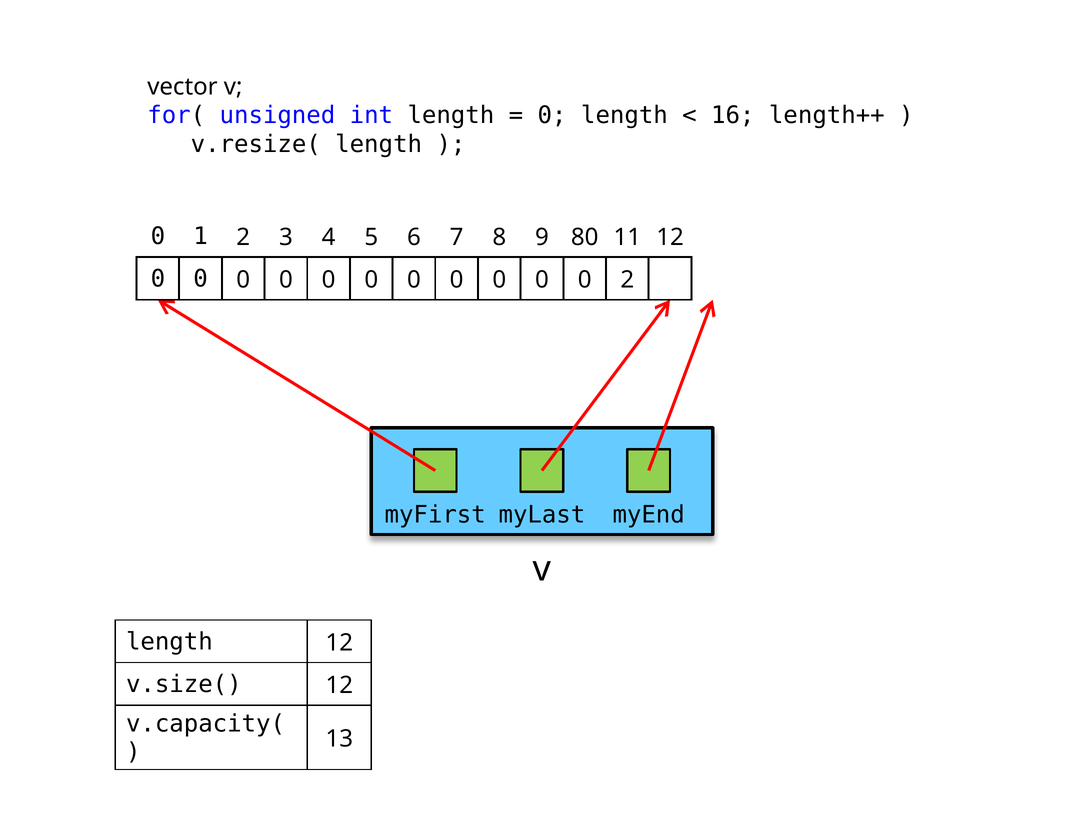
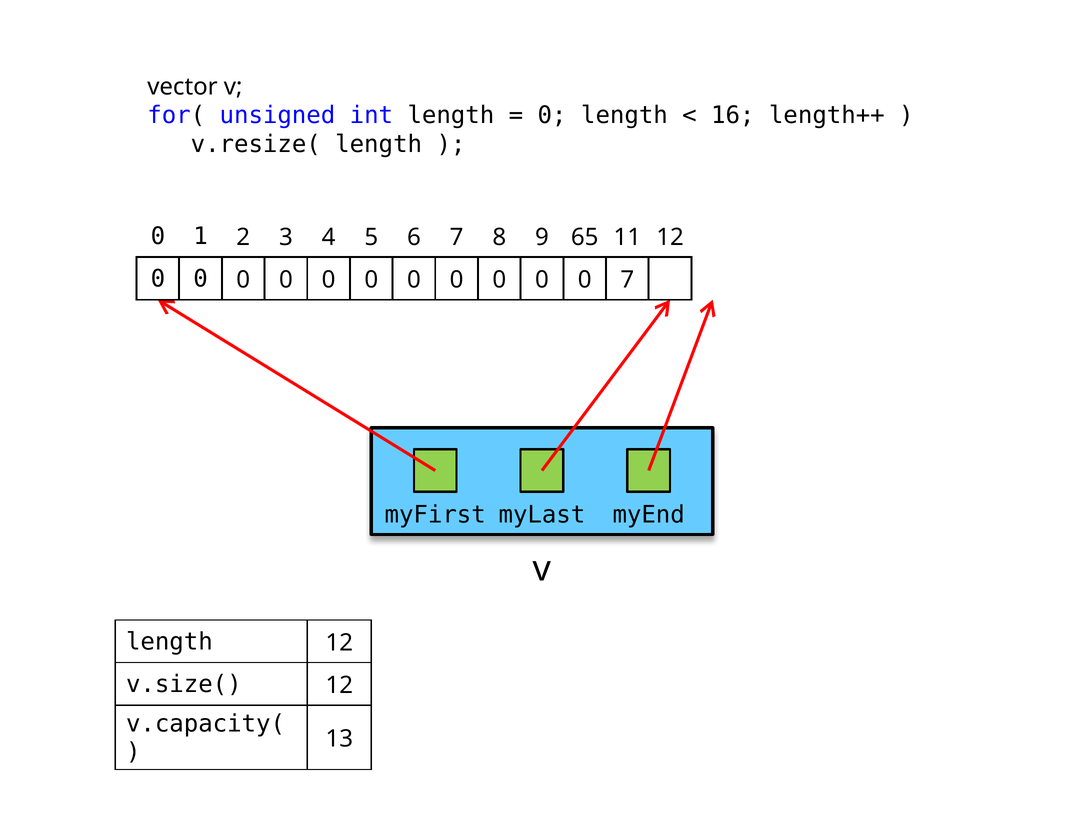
80: 80 -> 65
0 2: 2 -> 7
